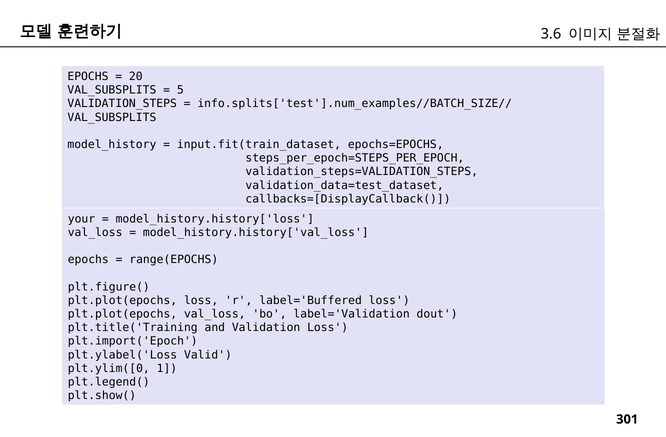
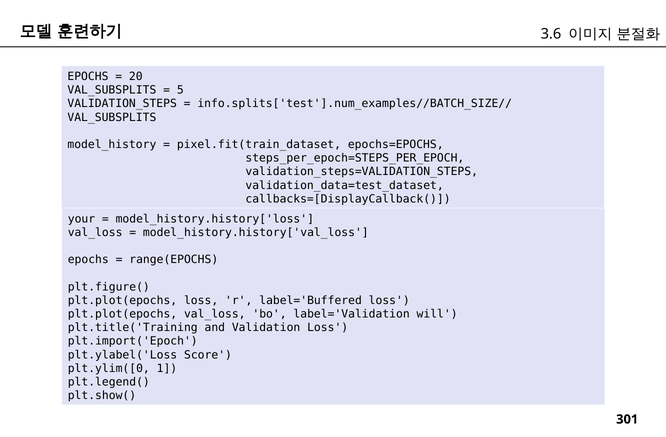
input.fit(train_dataset: input.fit(train_dataset -> pixel.fit(train_dataset
dout: dout -> will
Valid: Valid -> Score
